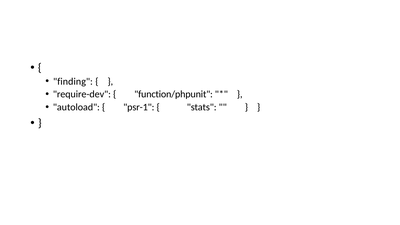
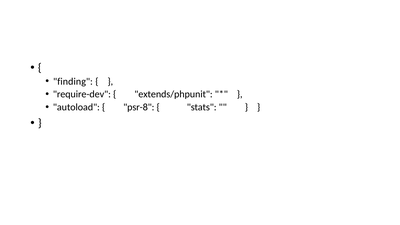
function/phpunit: function/phpunit -> extends/phpunit
psr-1: psr-1 -> psr-8
